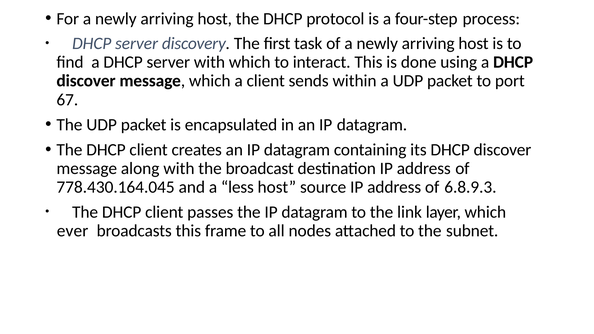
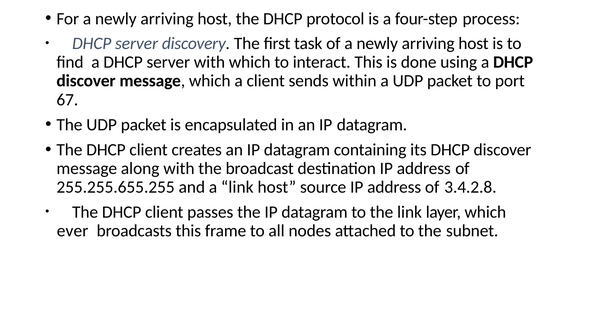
778.430.164.045: 778.430.164.045 -> 255.255.655.255
a less: less -> link
6.8.9.3: 6.8.9.3 -> 3.4.2.8
